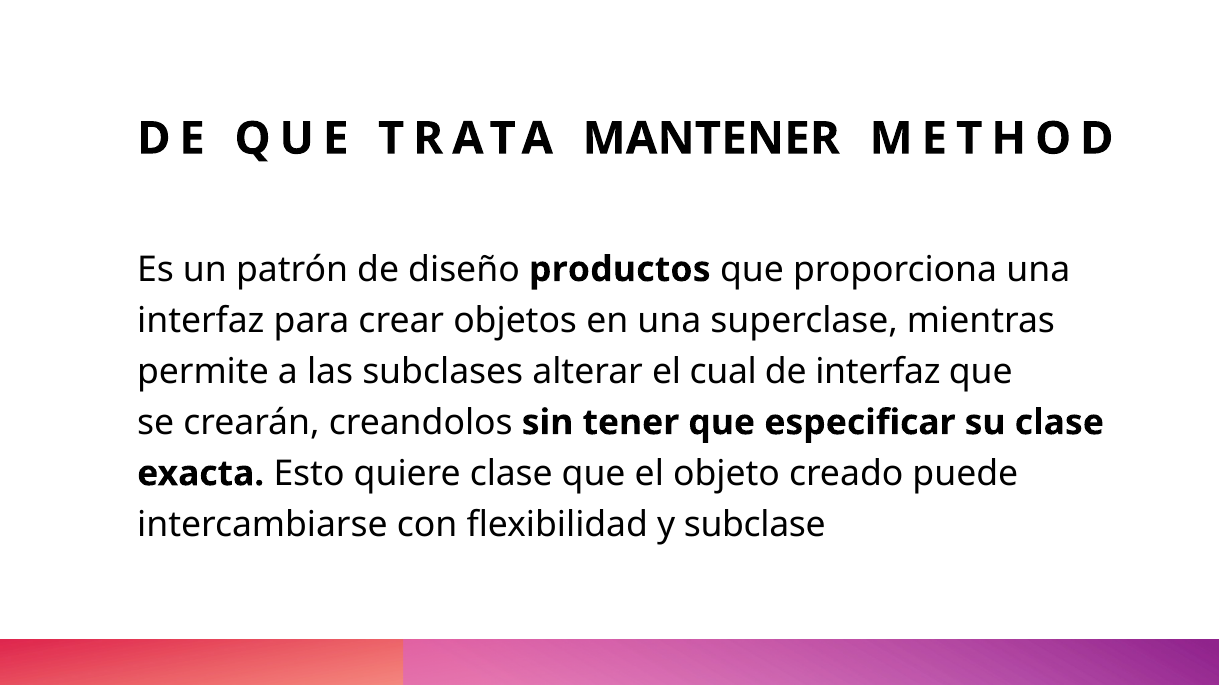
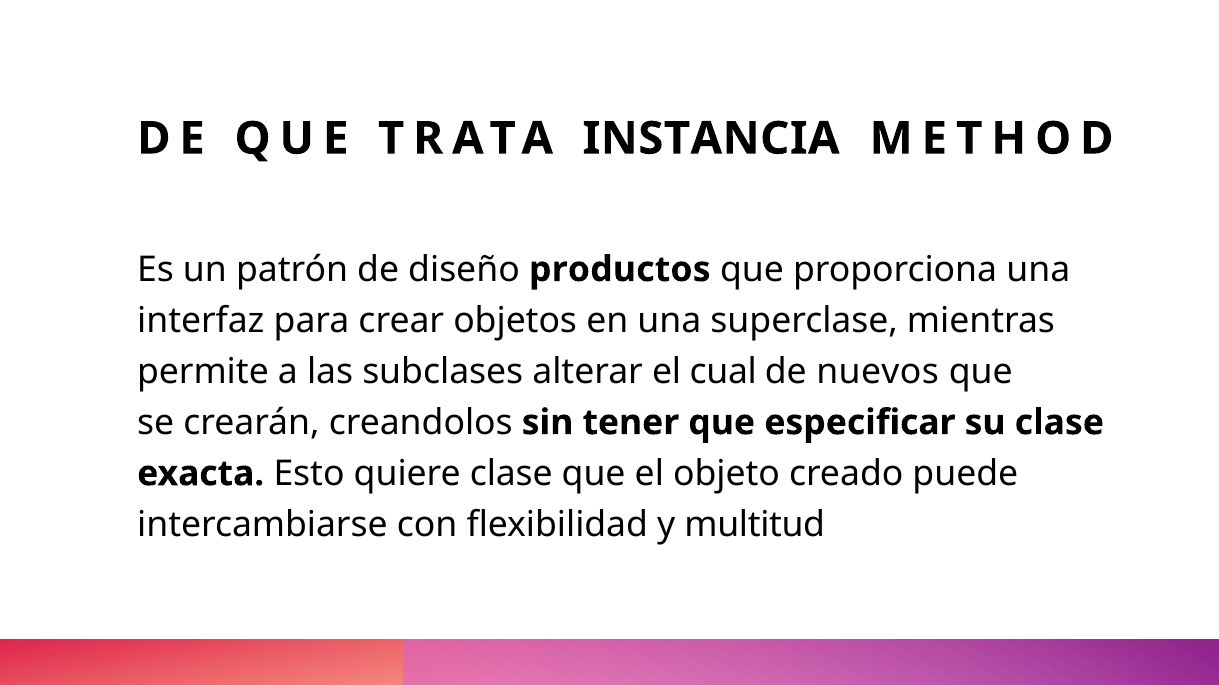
MANTENER: MANTENER -> INSTANCIA
de interfaz: interfaz -> nuevos
subclase: subclase -> multitud
